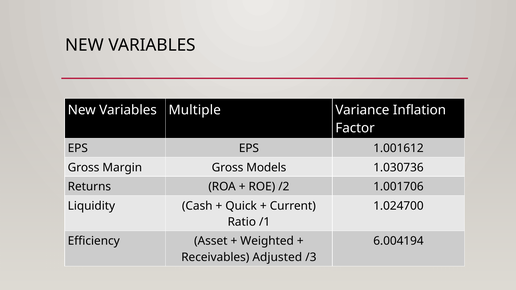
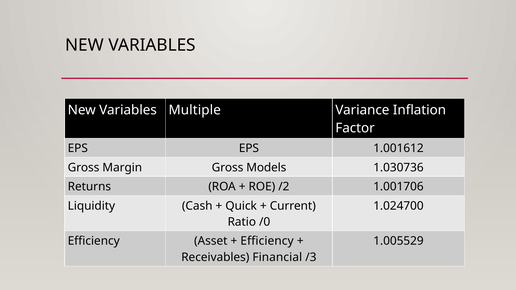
/1: /1 -> /0
Weighted at (267, 241): Weighted -> Efficiency
6.004194: 6.004194 -> 1.005529
Adjusted: Adjusted -> Financial
